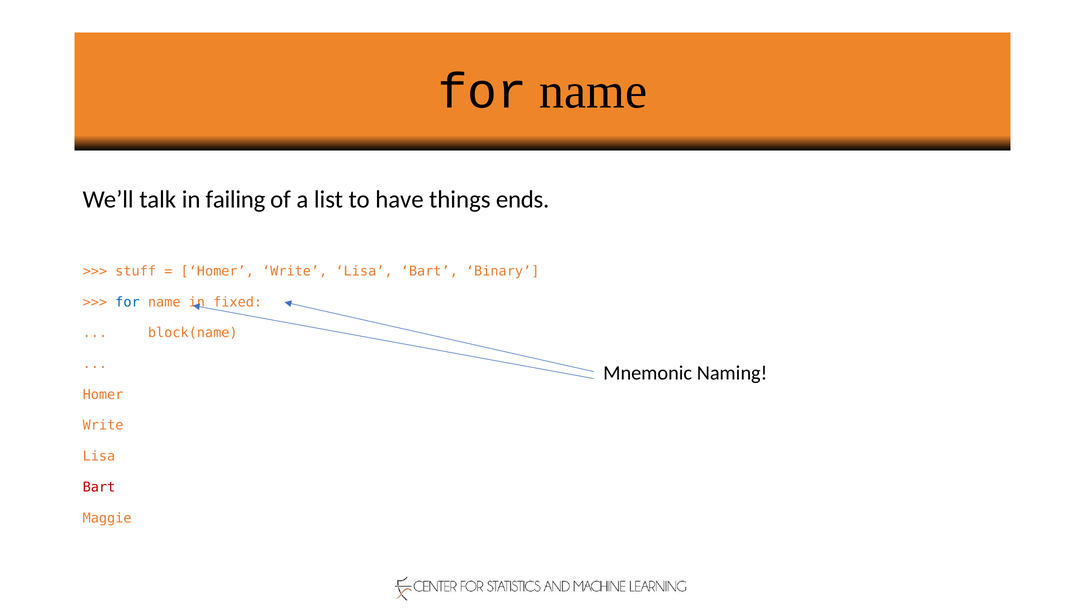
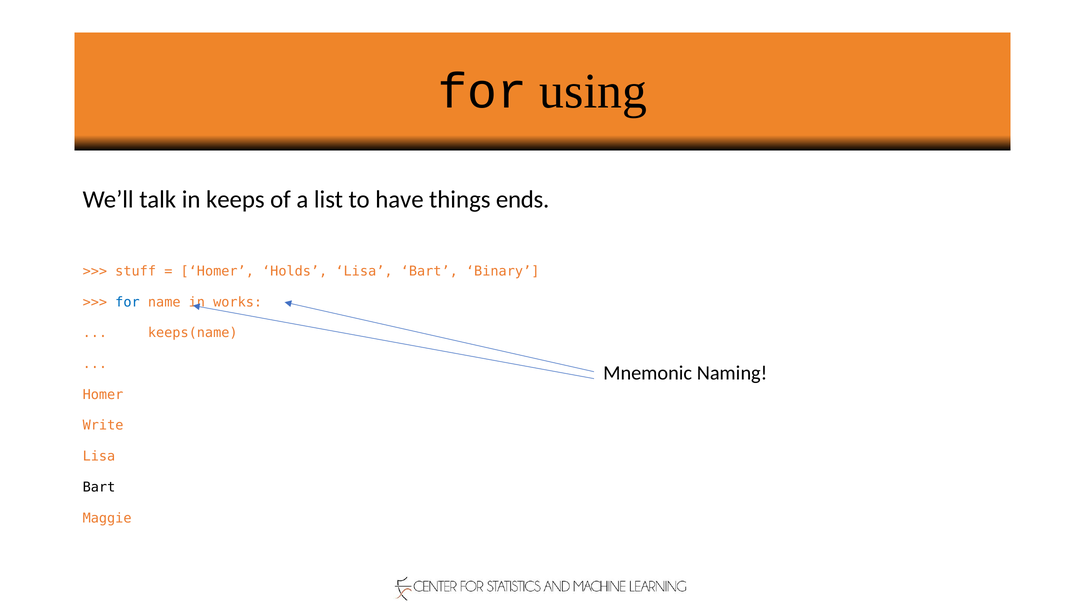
name at (593, 91): name -> using
failing: failing -> keeps
Write at (295, 271): Write -> Holds
fixed: fixed -> works
block(name: block(name -> keeps(name
Bart at (99, 487) colour: red -> black
